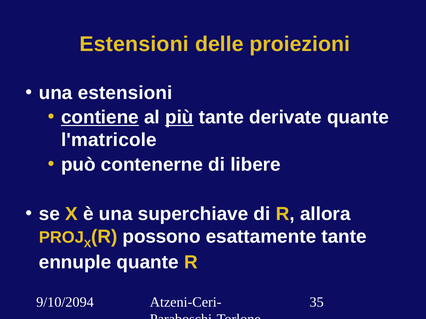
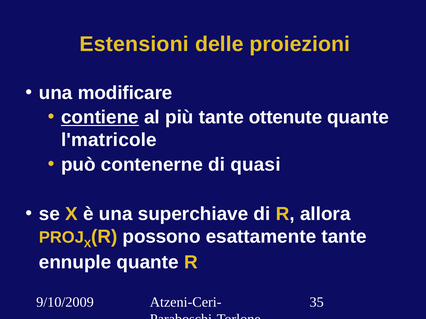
una estensioni: estensioni -> modificare
più underline: present -> none
derivate: derivate -> ottenute
libere: libere -> quasi
9/10/2094: 9/10/2094 -> 9/10/2009
